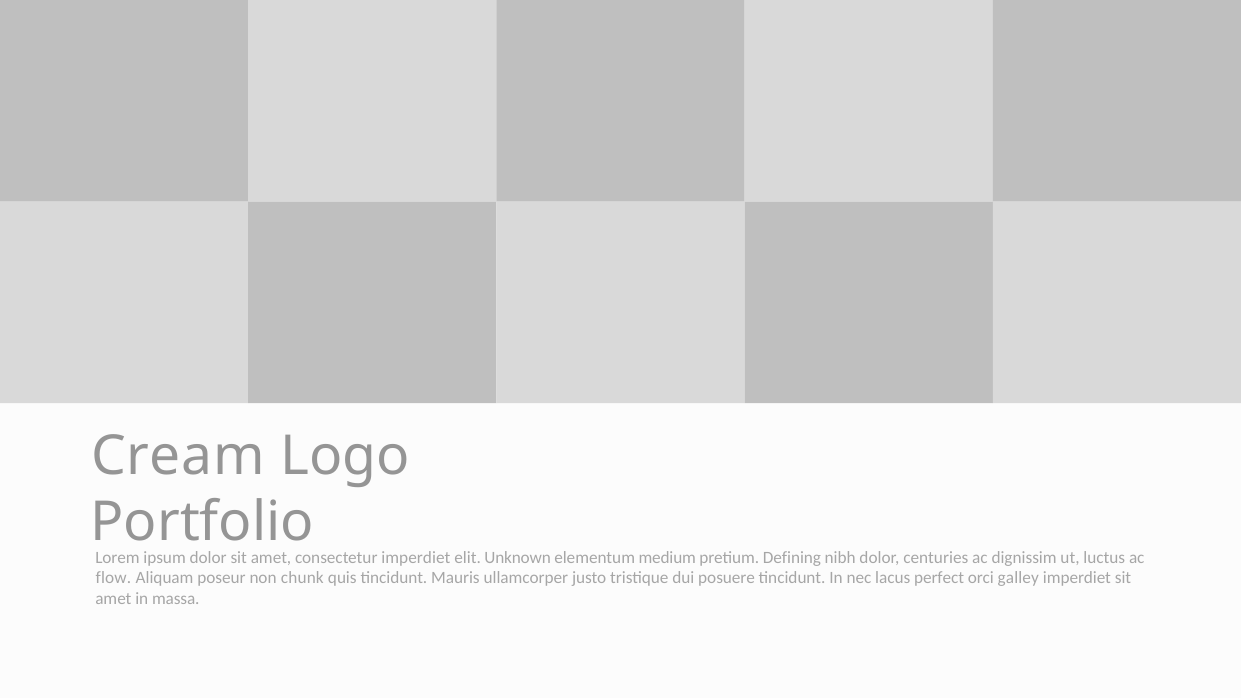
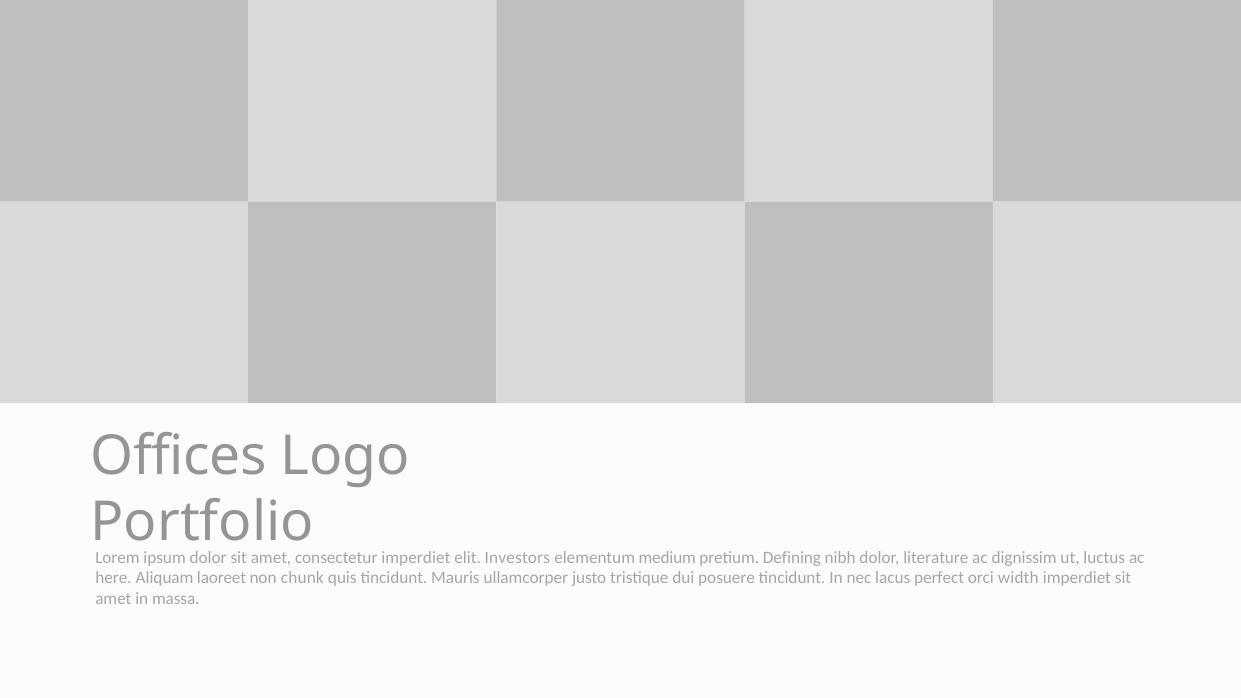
Cream: Cream -> Offices
Unknown: Unknown -> Investors
centuries: centuries -> literature
flow: flow -> here
poseur: poseur -> laoreet
galley: galley -> width
